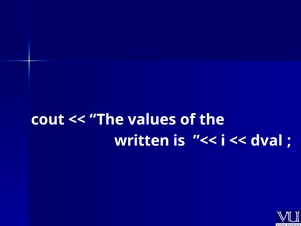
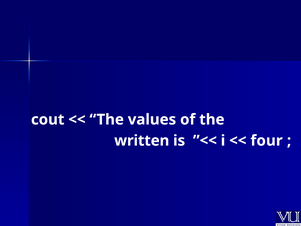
dval: dval -> four
